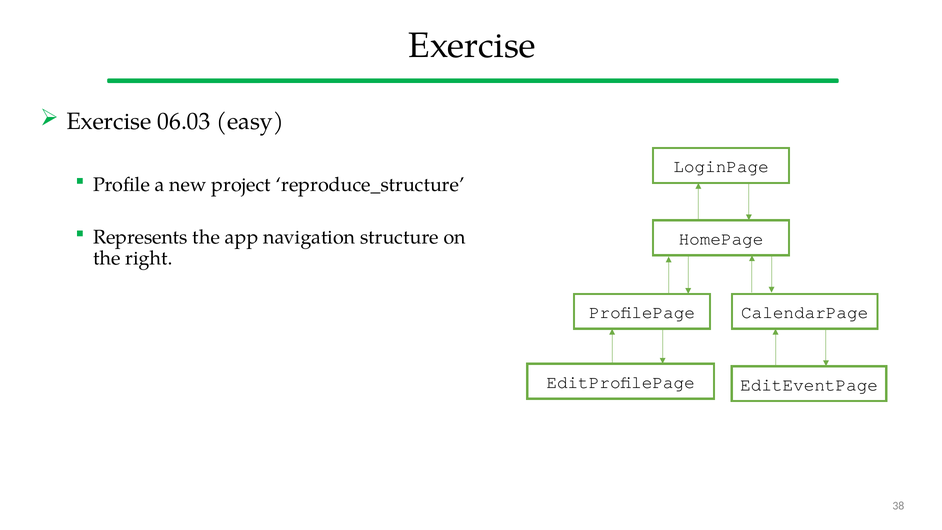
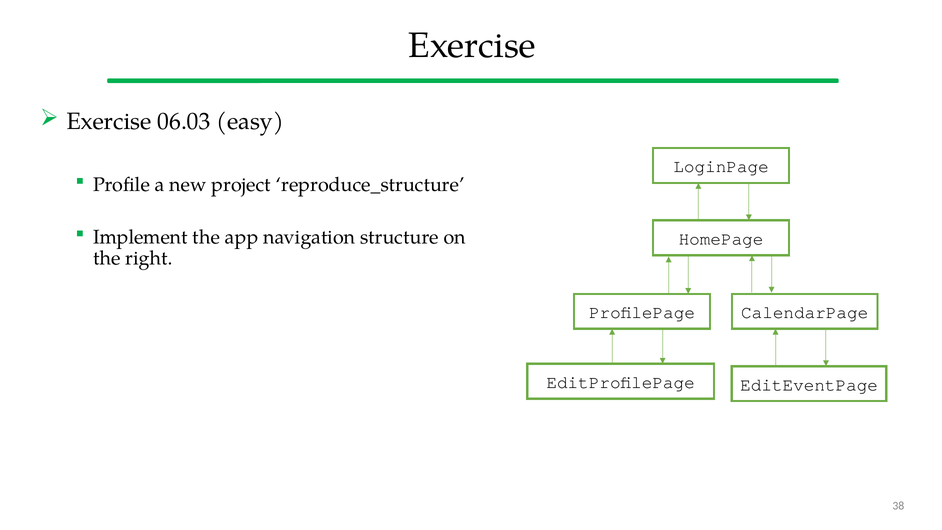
Represents: Represents -> Implement
